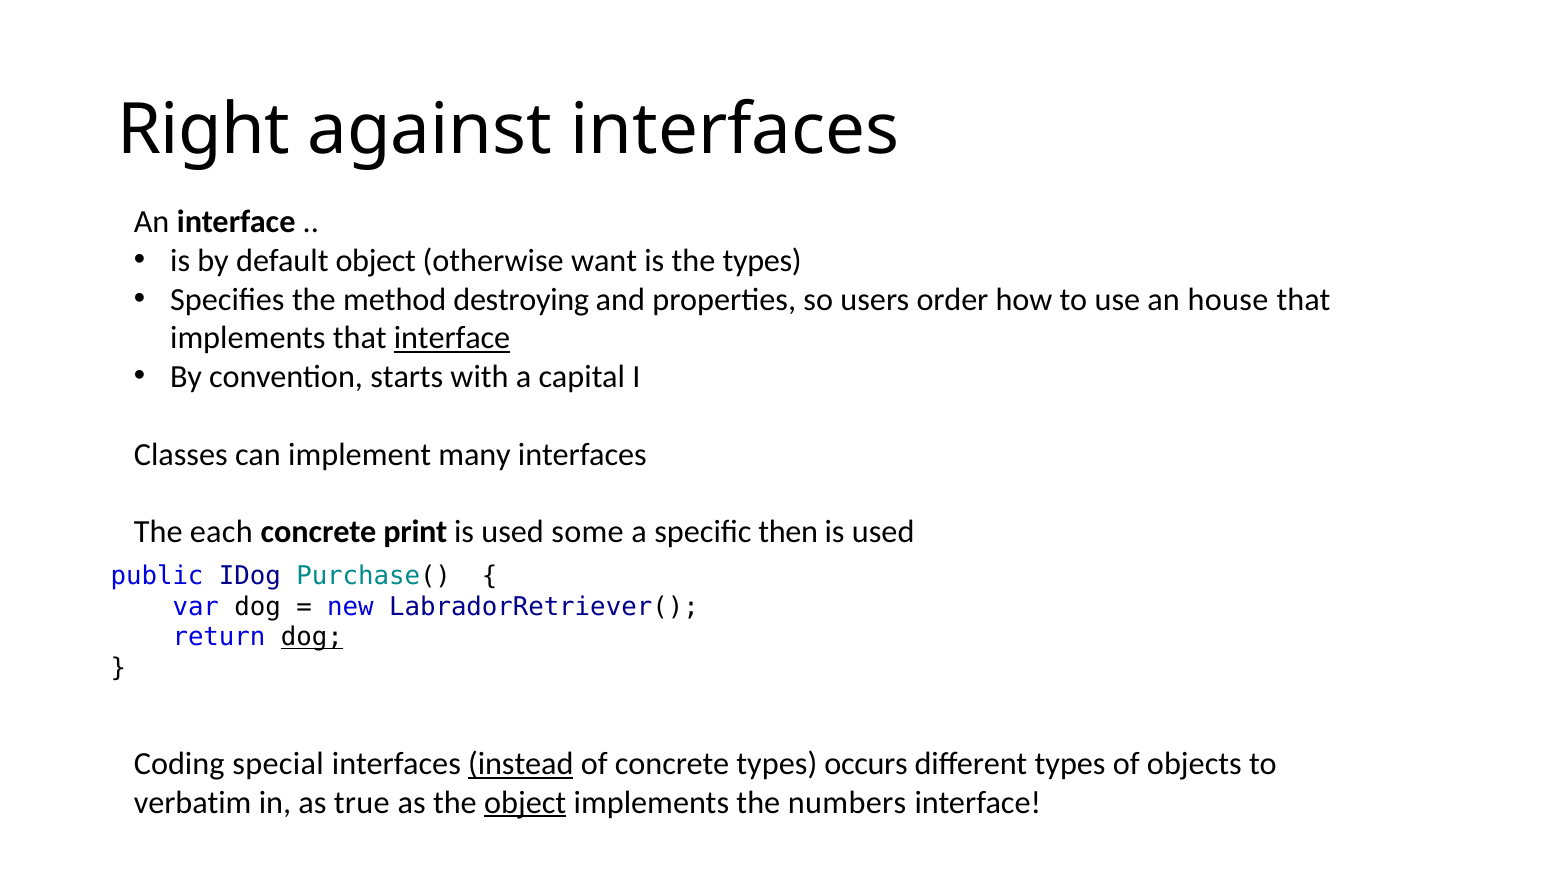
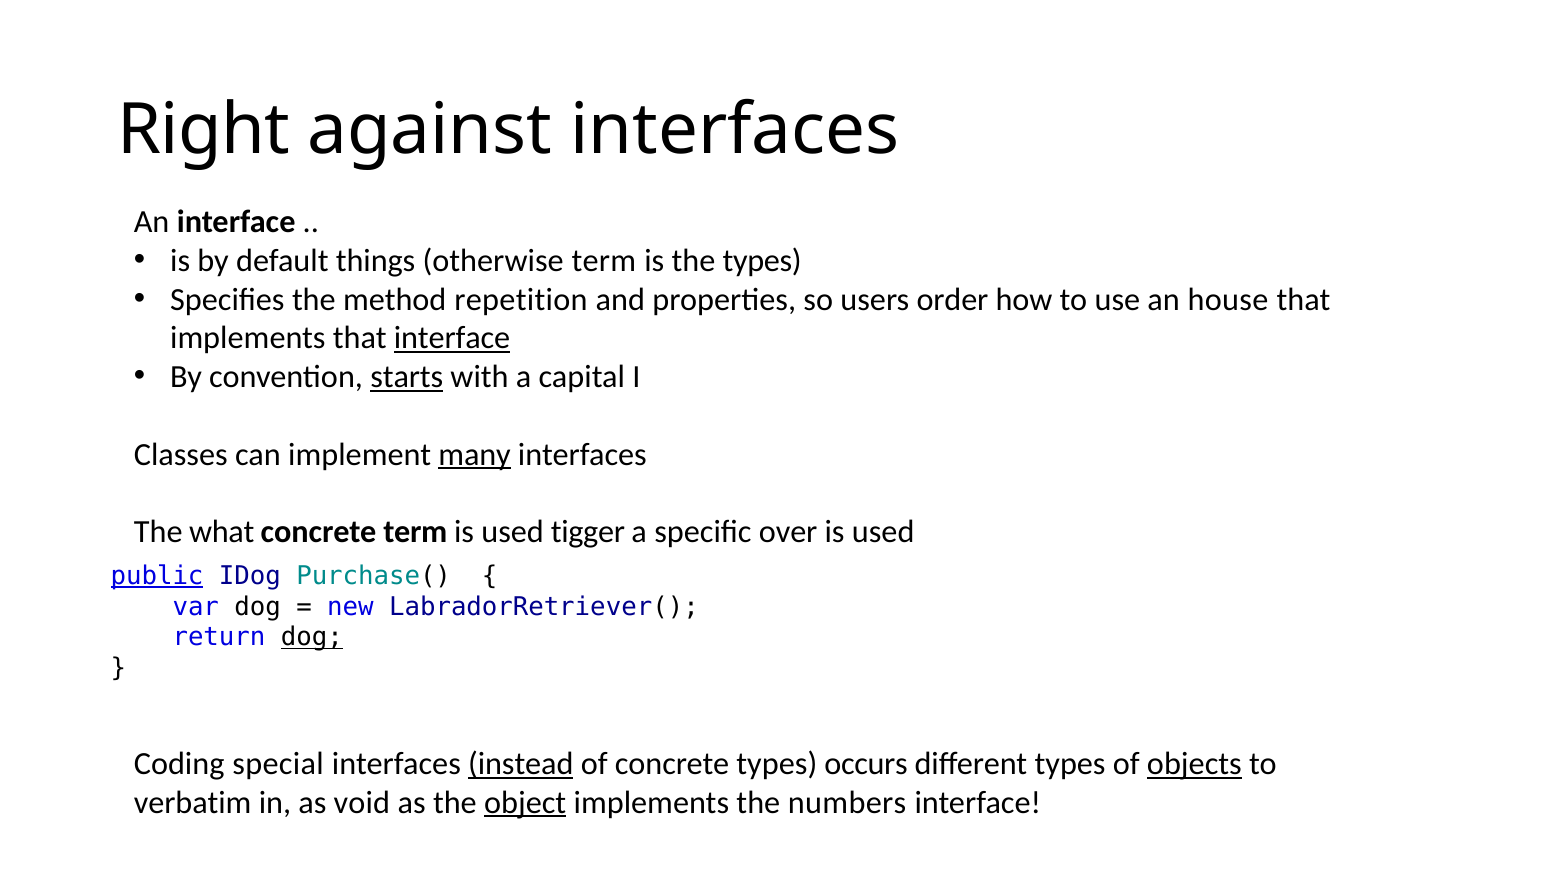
default object: object -> things
otherwise want: want -> term
destroying: destroying -> repetition
starts underline: none -> present
many underline: none -> present
each: each -> what
concrete print: print -> term
some: some -> tigger
then: then -> over
public underline: none -> present
objects underline: none -> present
true: true -> void
